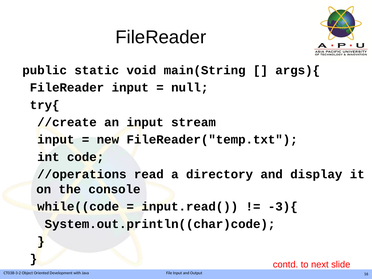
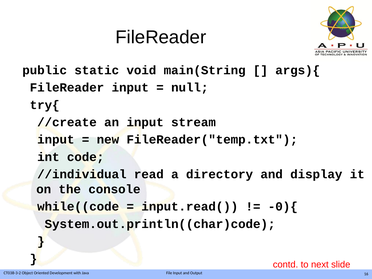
//operations: //operations -> //individual
-3){: -3){ -> -0){
